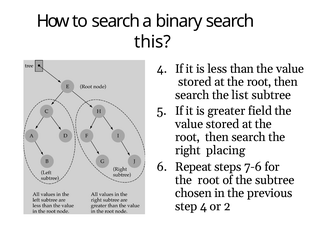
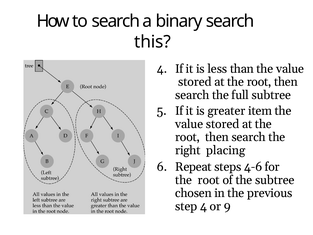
list: list -> full
field: field -> item
7-6: 7-6 -> 4-6
2: 2 -> 9
